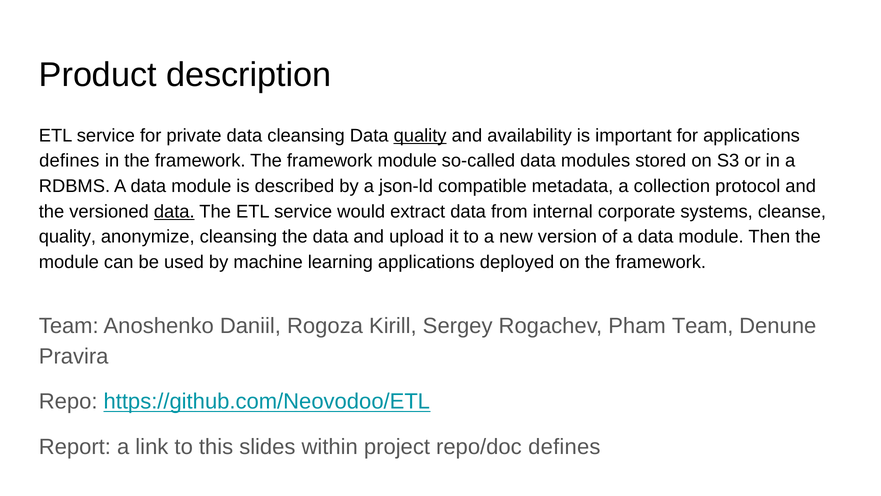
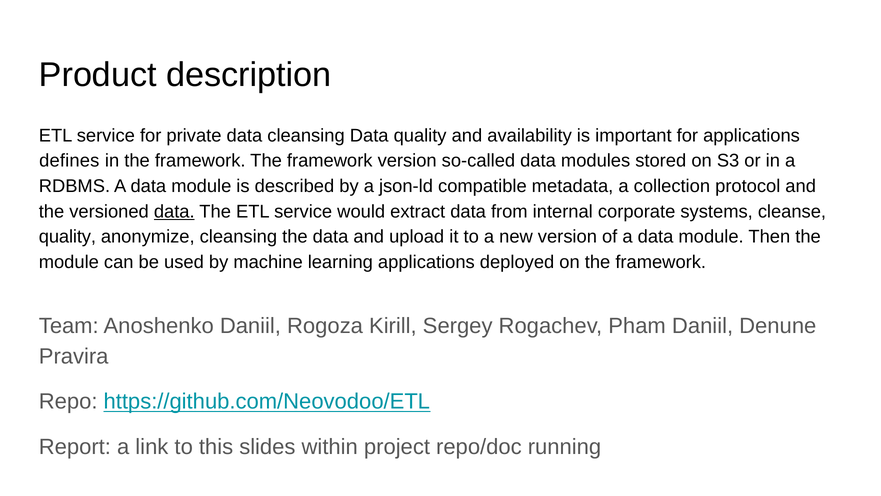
quality at (420, 135) underline: present -> none
framework module: module -> version
Pham Team: Team -> Daniil
repo/doc defines: defines -> running
